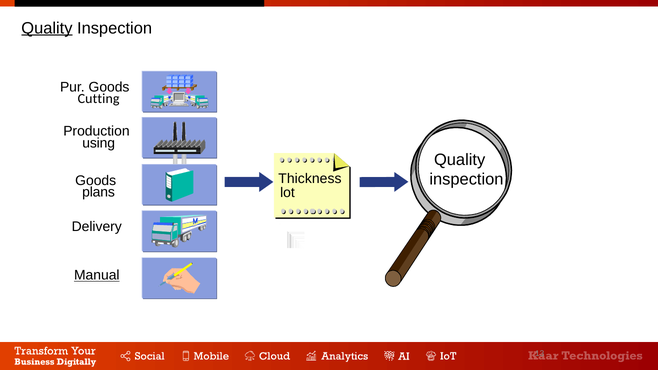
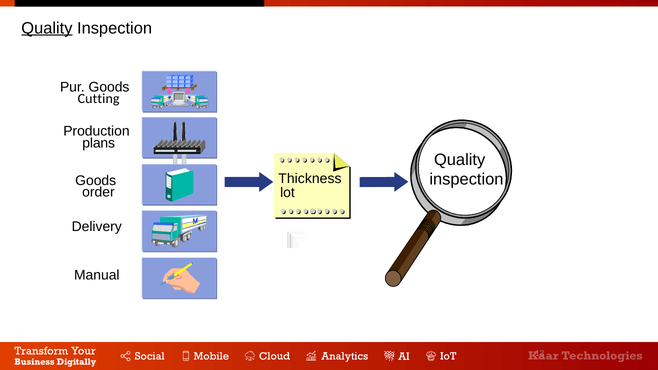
using: using -> plans
plans: plans -> order
Manual underline: present -> none
